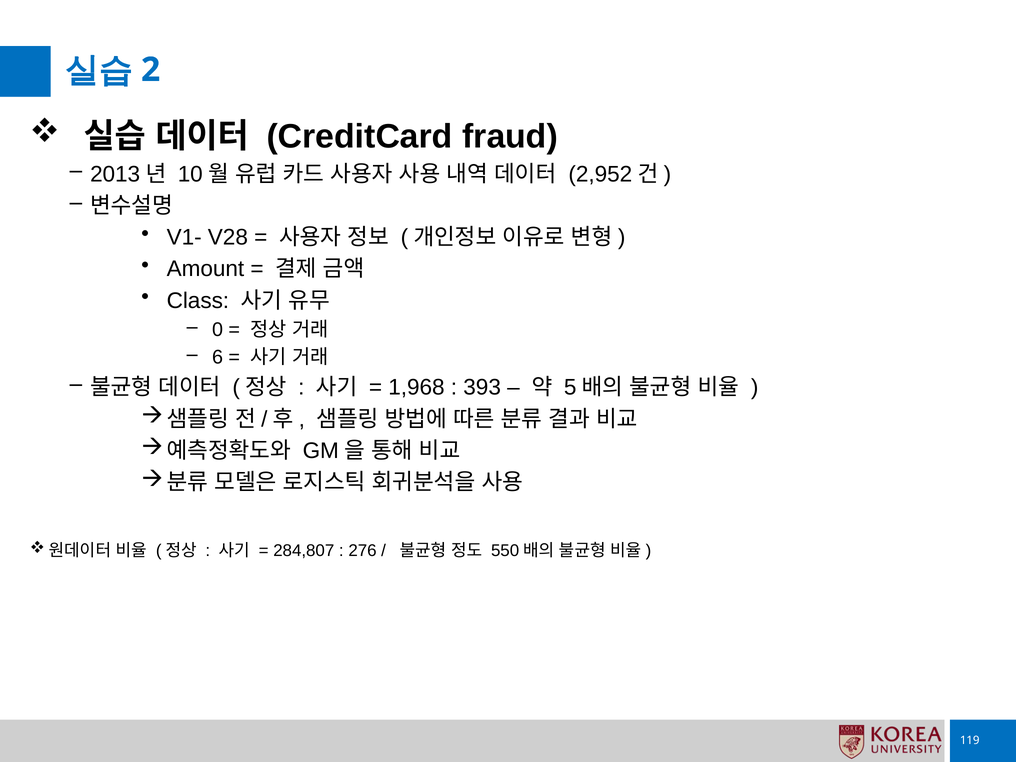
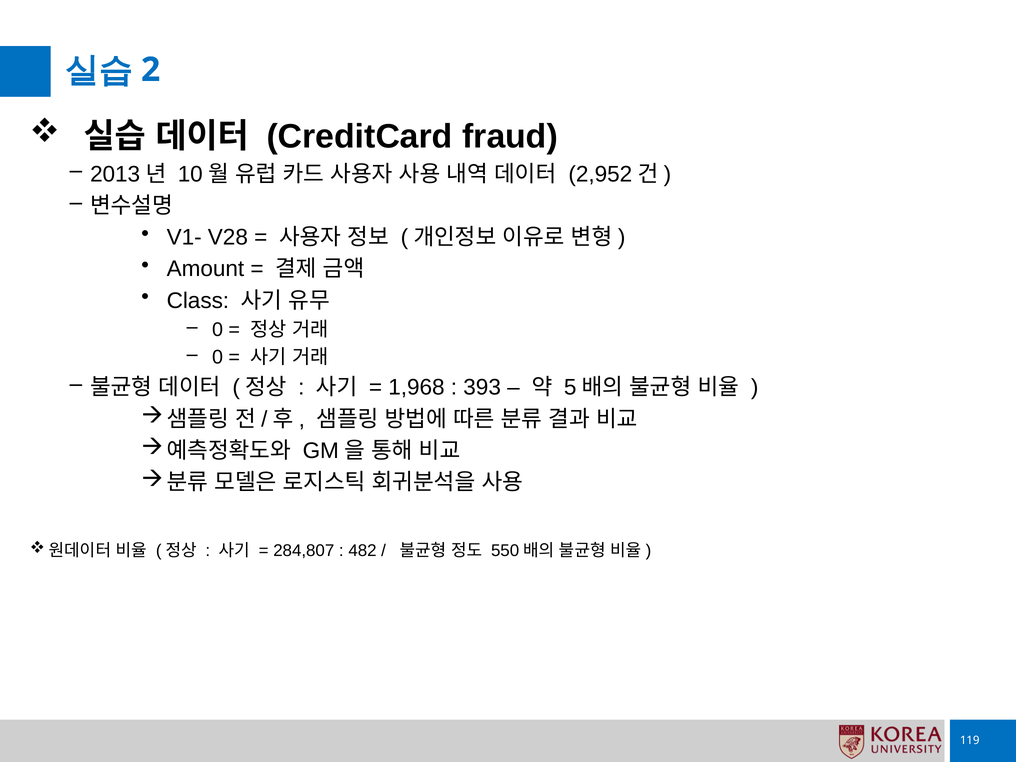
6 at (218, 357): 6 -> 0
276: 276 -> 482
